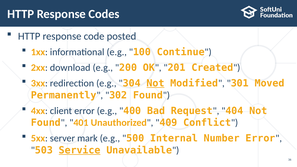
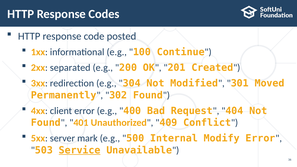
download: download -> separated
Not at (155, 83) underline: present -> none
Number: Number -> Modify
